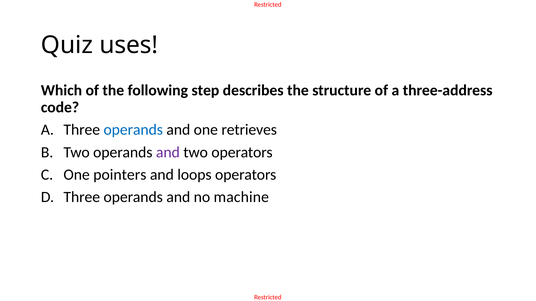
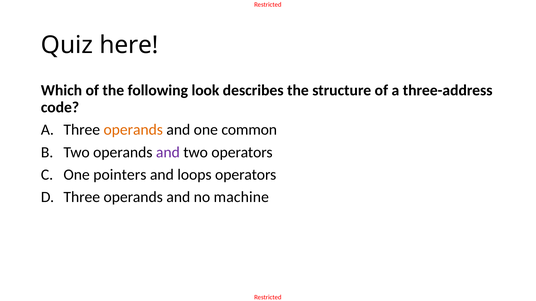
uses: uses -> here
step: step -> look
operands at (133, 130) colour: blue -> orange
retrieves: retrieves -> common
